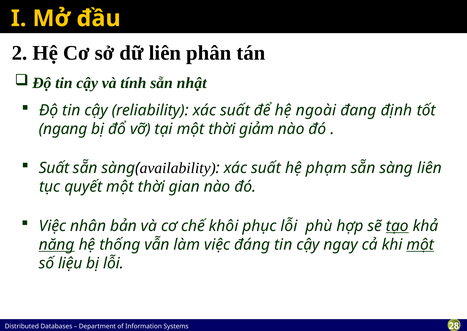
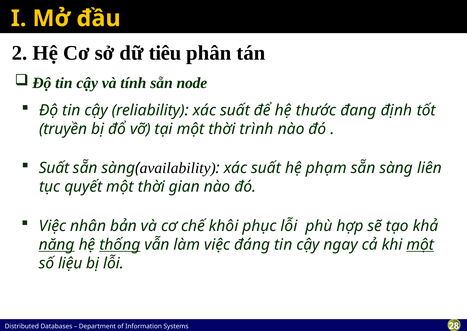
dữ liên: liên -> tiêu
nhật: nhật -> node
ngoài: ngoài -> thước
ngang: ngang -> truyền
giảm: giảm -> trình
tạo underline: present -> none
thống underline: none -> present
